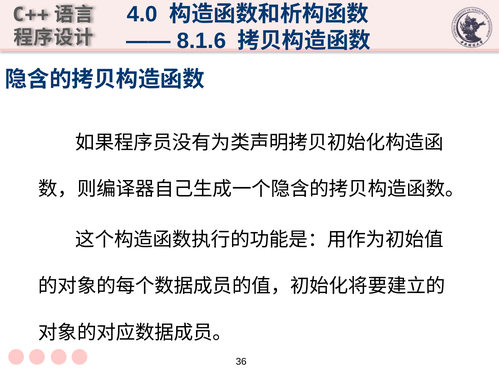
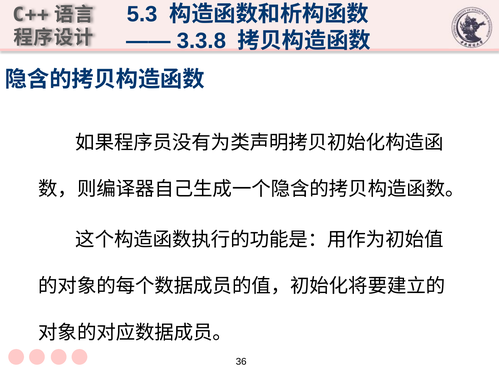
4.0: 4.0 -> 5.3
8.1.6: 8.1.6 -> 3.3.8
